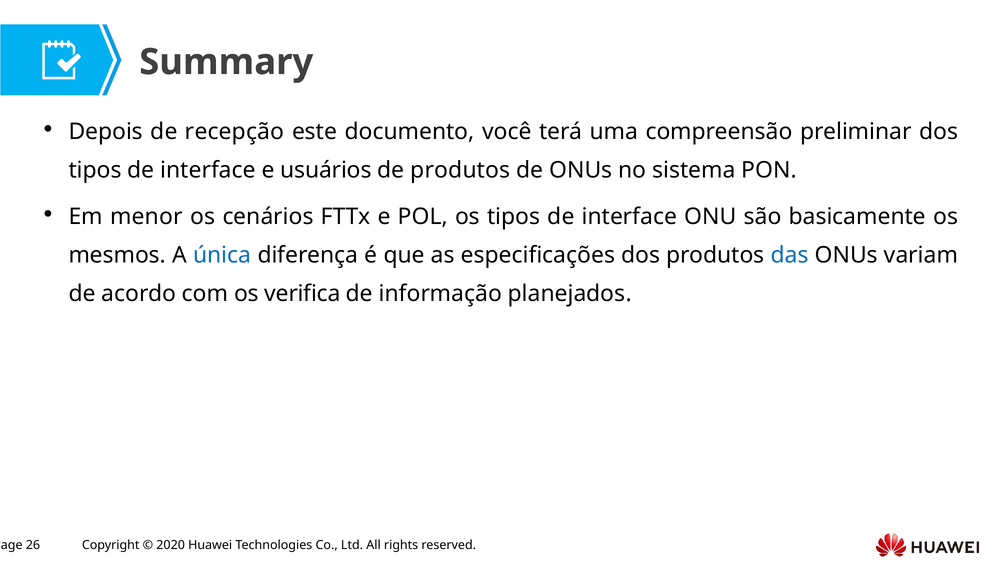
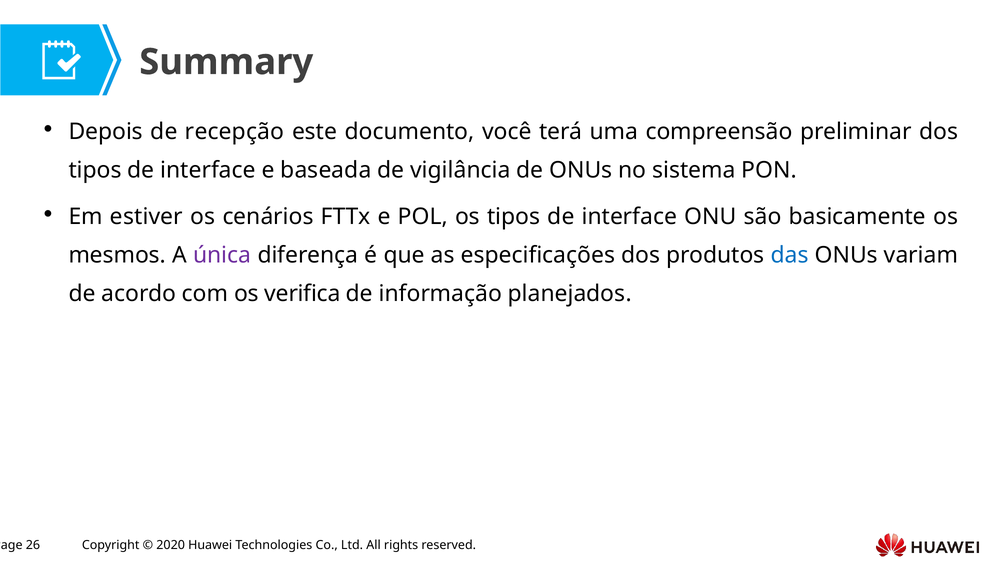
usuários: usuários -> baseada
de produtos: produtos -> vigilância
menor: menor -> estiver
única colour: blue -> purple
